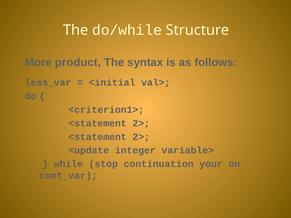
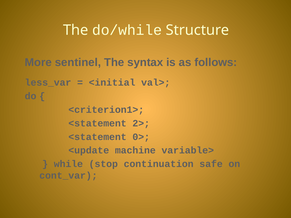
product: product -> sentinel
2> at (141, 137): 2> -> 0>
integer: integer -> machine
your: your -> safe
